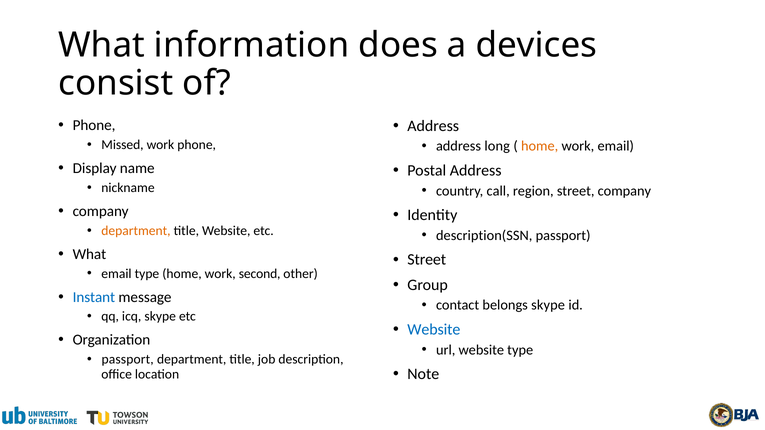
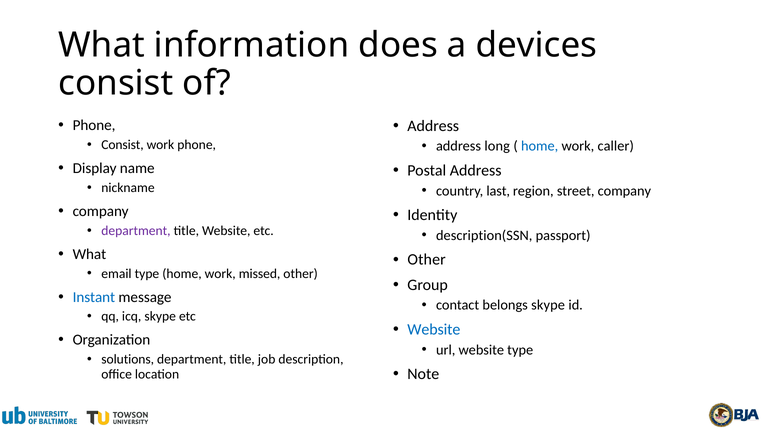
Missed at (122, 145): Missed -> Consist
home at (540, 146) colour: orange -> blue
work email: email -> caller
call: call -> last
department at (136, 231) colour: orange -> purple
Street at (427, 260): Street -> Other
second: second -> missed
passport at (128, 360): passport -> solutions
